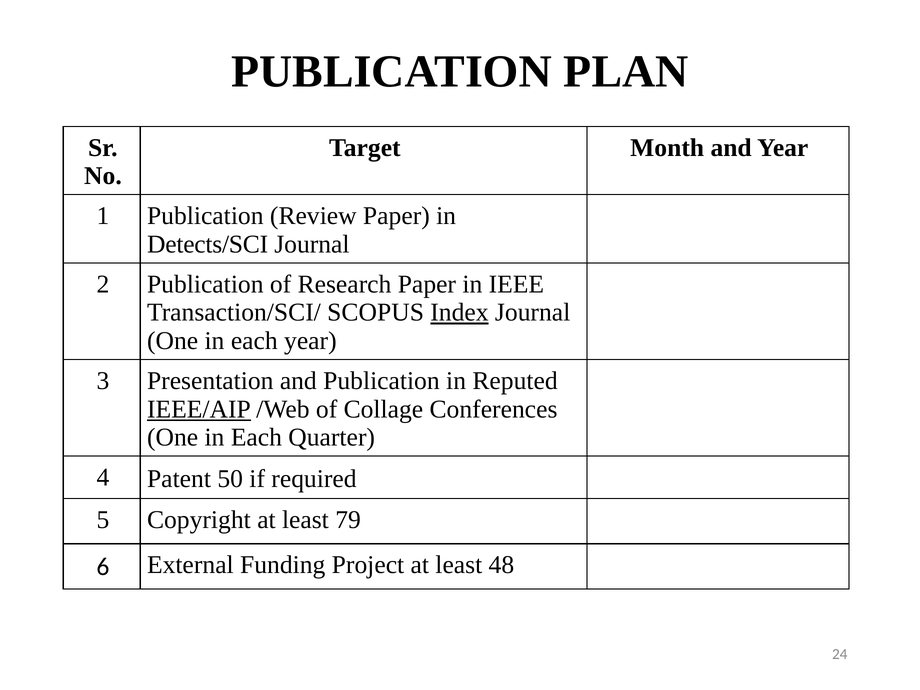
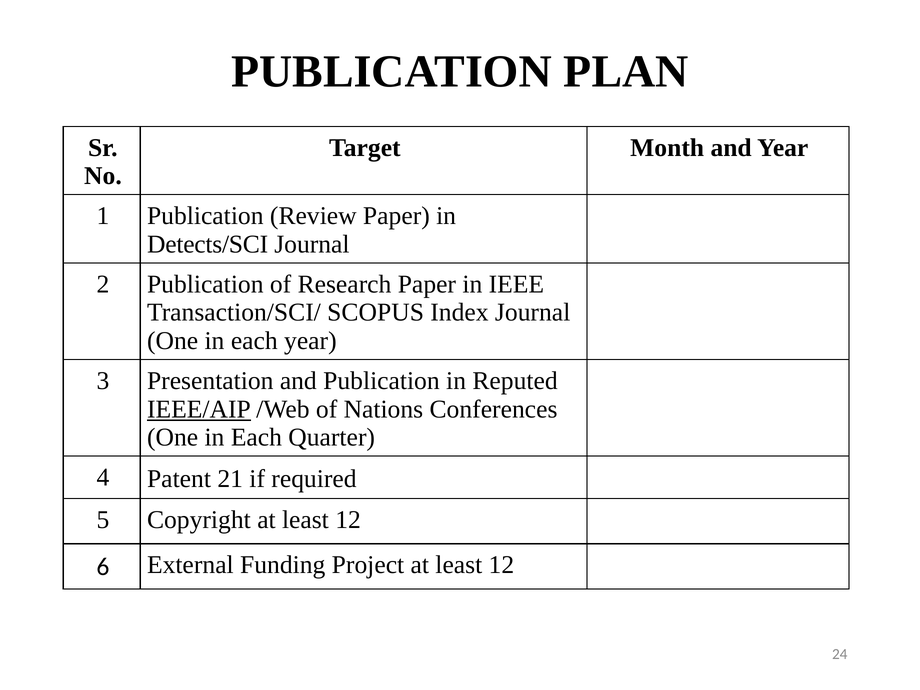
Index underline: present -> none
Collage: Collage -> Nations
50: 50 -> 21
Copyright at least 79: 79 -> 12
Project at least 48: 48 -> 12
